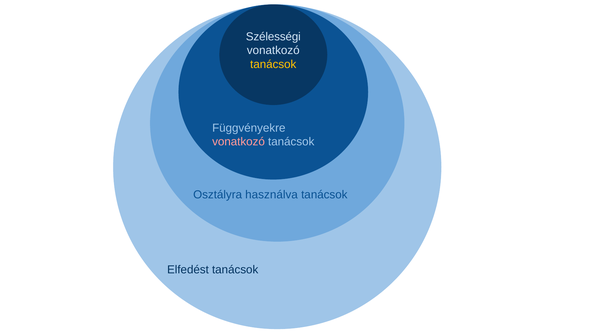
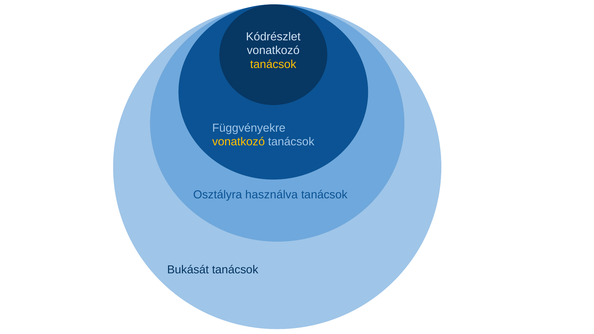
Szélességi: Szélességi -> Kódrészlet
vonatkozó at (239, 142) colour: pink -> yellow
Elfedést: Elfedést -> Bukását
